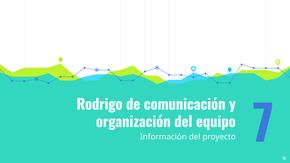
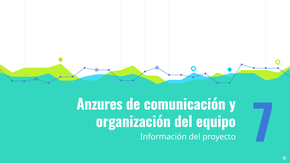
Rodrigo: Rodrigo -> Anzures
